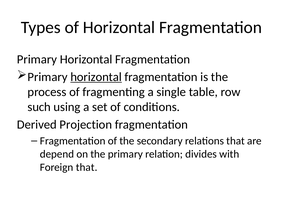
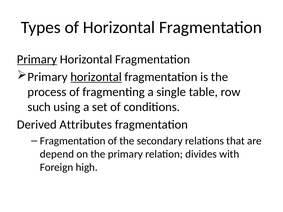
Primary at (37, 59) underline: none -> present
Projection: Projection -> Attributes
Foreign that: that -> high
